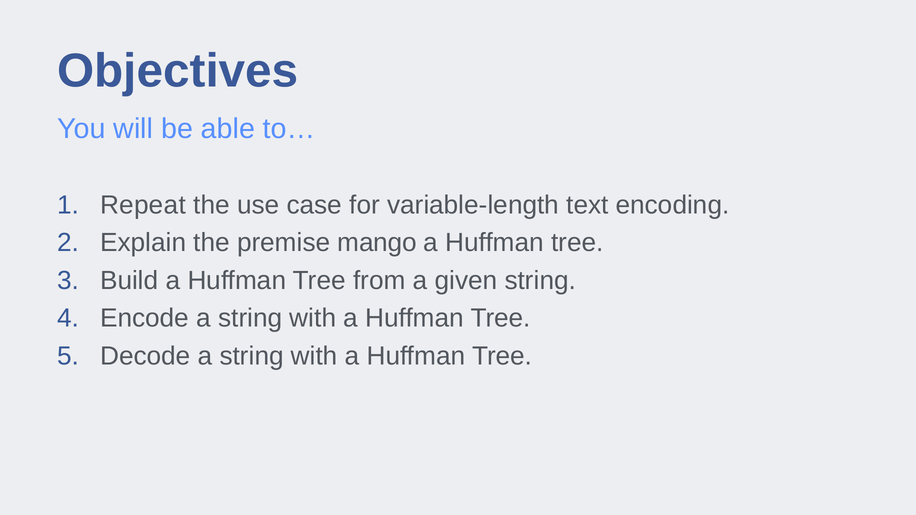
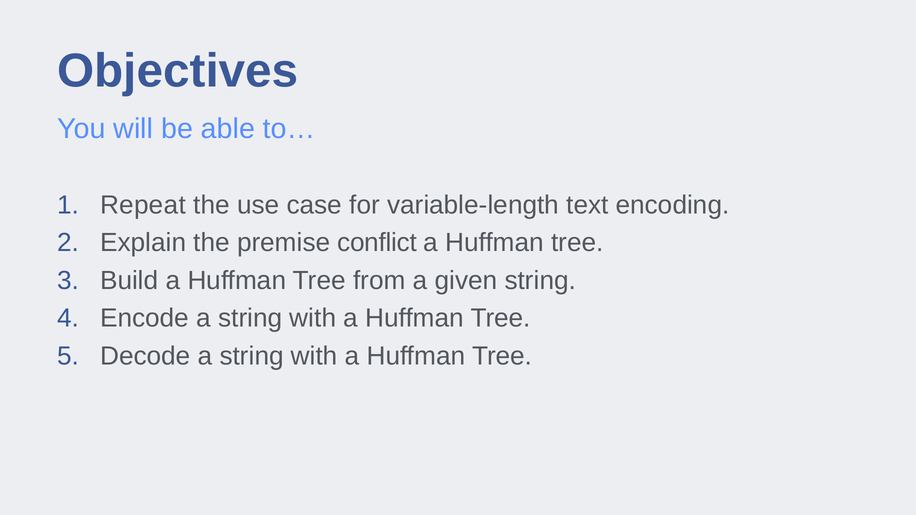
mango: mango -> conflict
